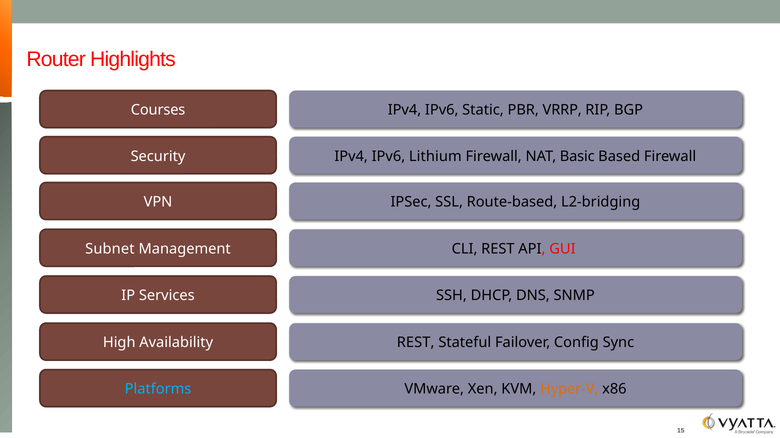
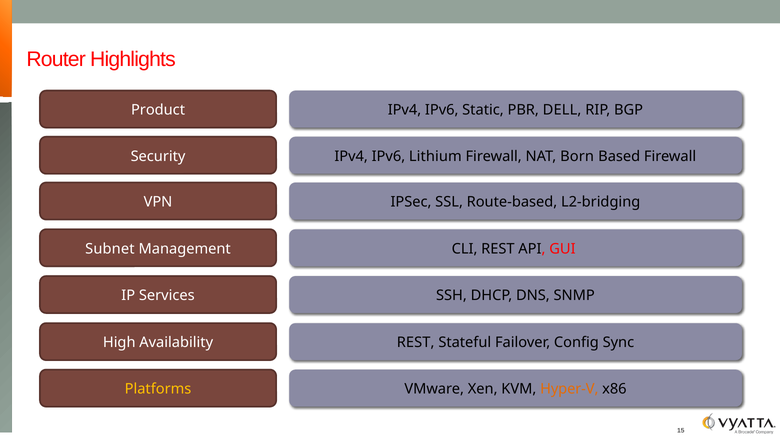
Courses: Courses -> Product
VRRP: VRRP -> DELL
Basic: Basic -> Born
Platforms colour: light blue -> yellow
